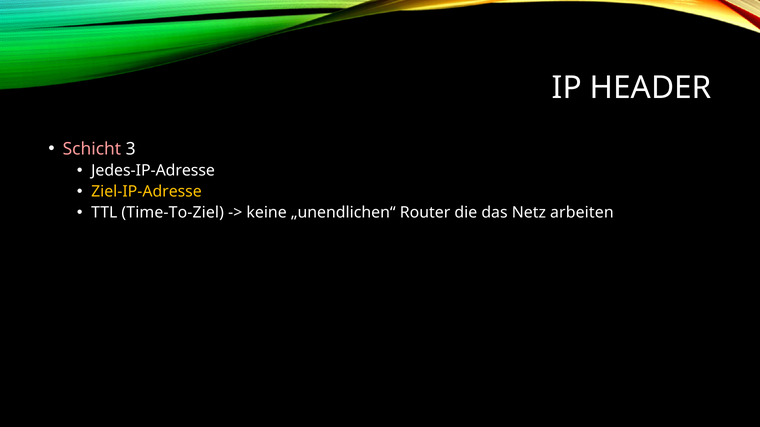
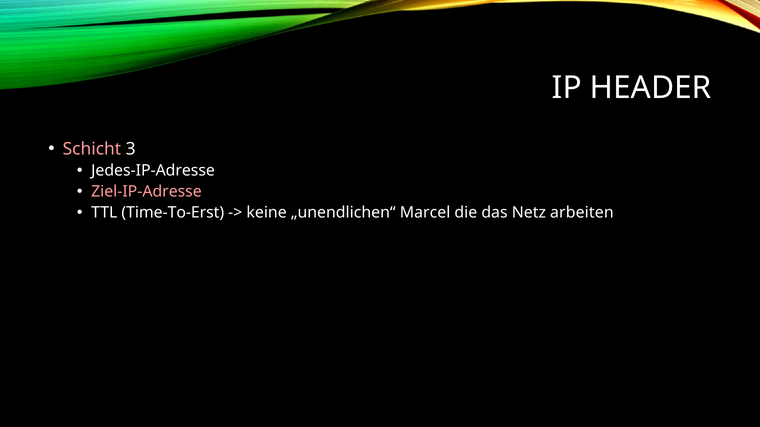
Ziel-IP-Adresse colour: yellow -> pink
Time-To-Ziel: Time-To-Ziel -> Time-To-Erst
Router: Router -> Marcel
